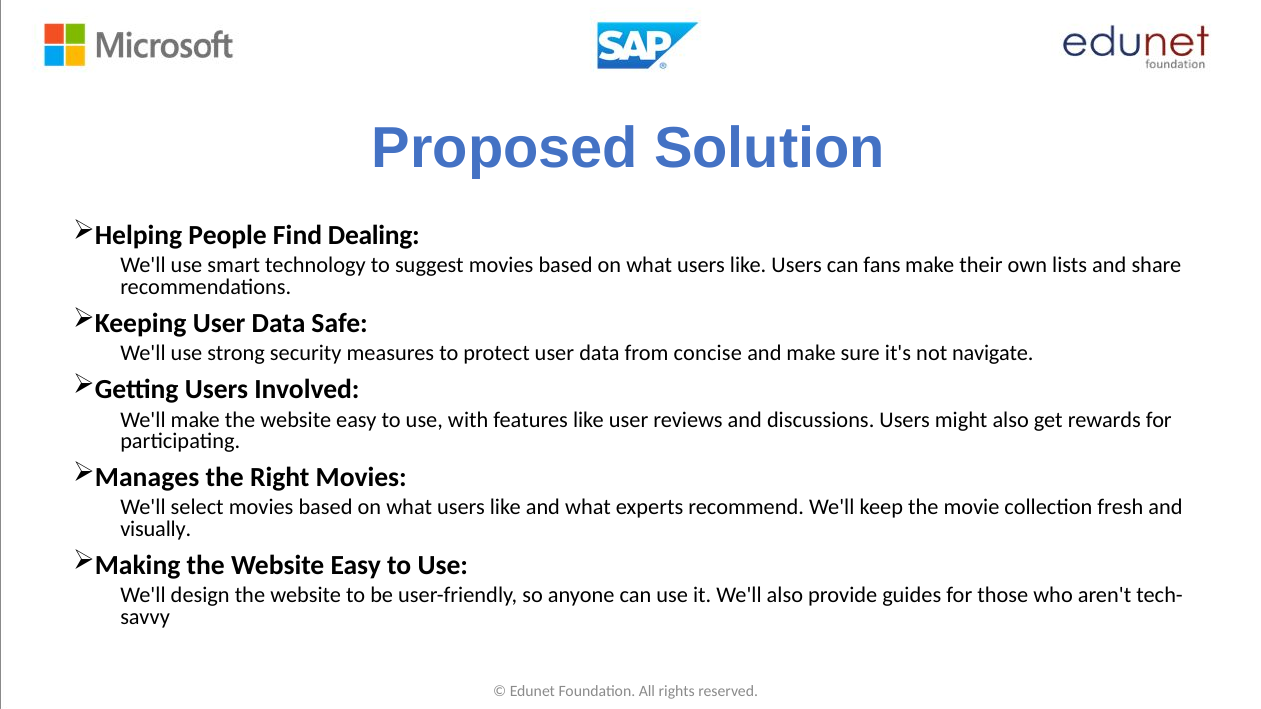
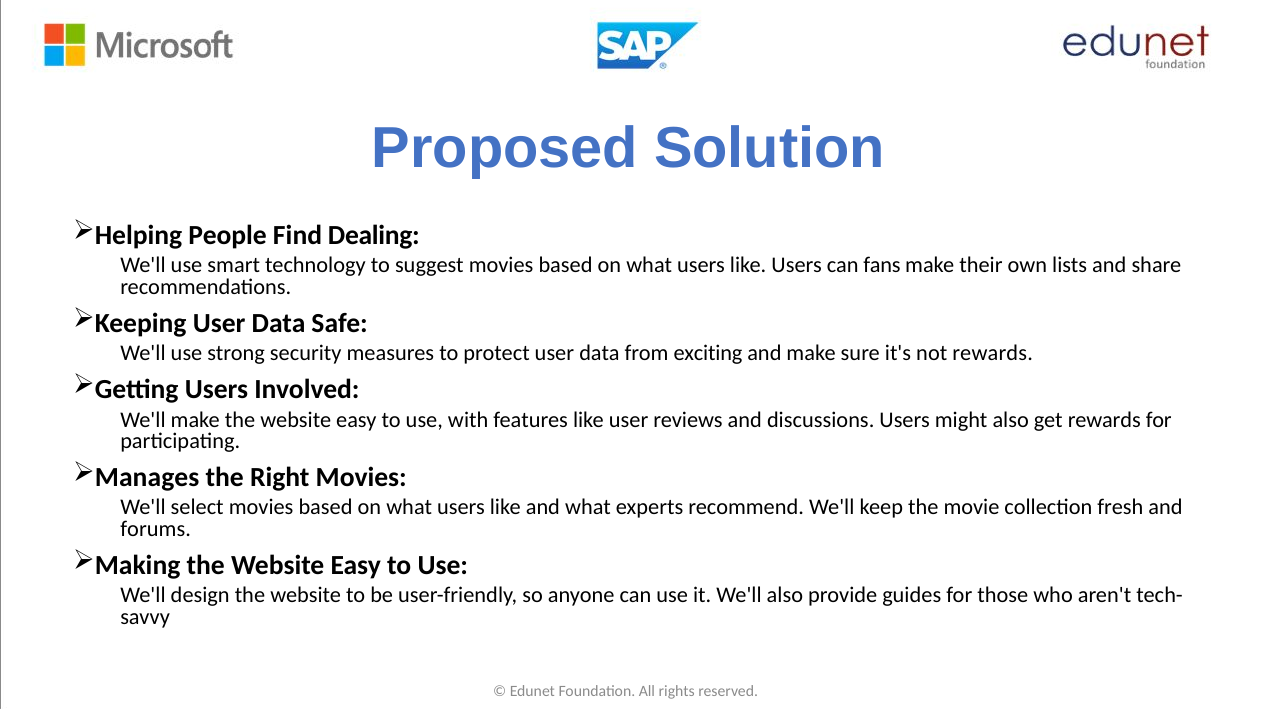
concise: concise -> exciting
not navigate: navigate -> rewards
visually: visually -> forums
